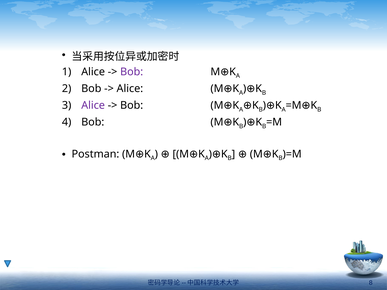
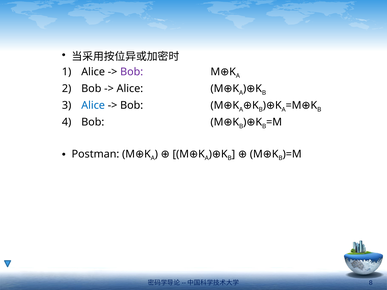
Alice at (93, 105) colour: purple -> blue
